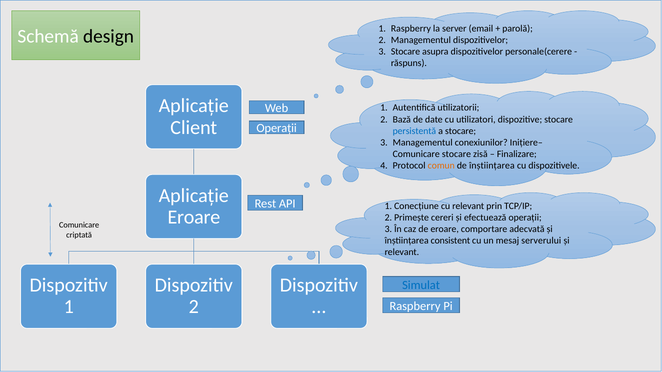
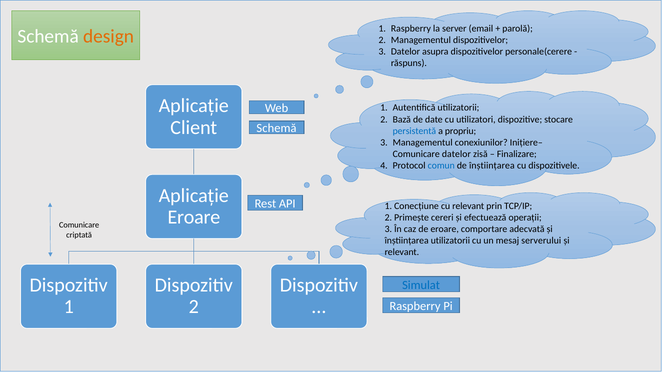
design colour: black -> orange
3 Stocare: Stocare -> Datelor
Operații at (277, 128): Operații -> Schemă
a stocare: stocare -> propriu
Comunicare stocare: stocare -> datelor
comun colour: orange -> blue
înștiințarea consistent: consistent -> utilizatorii
